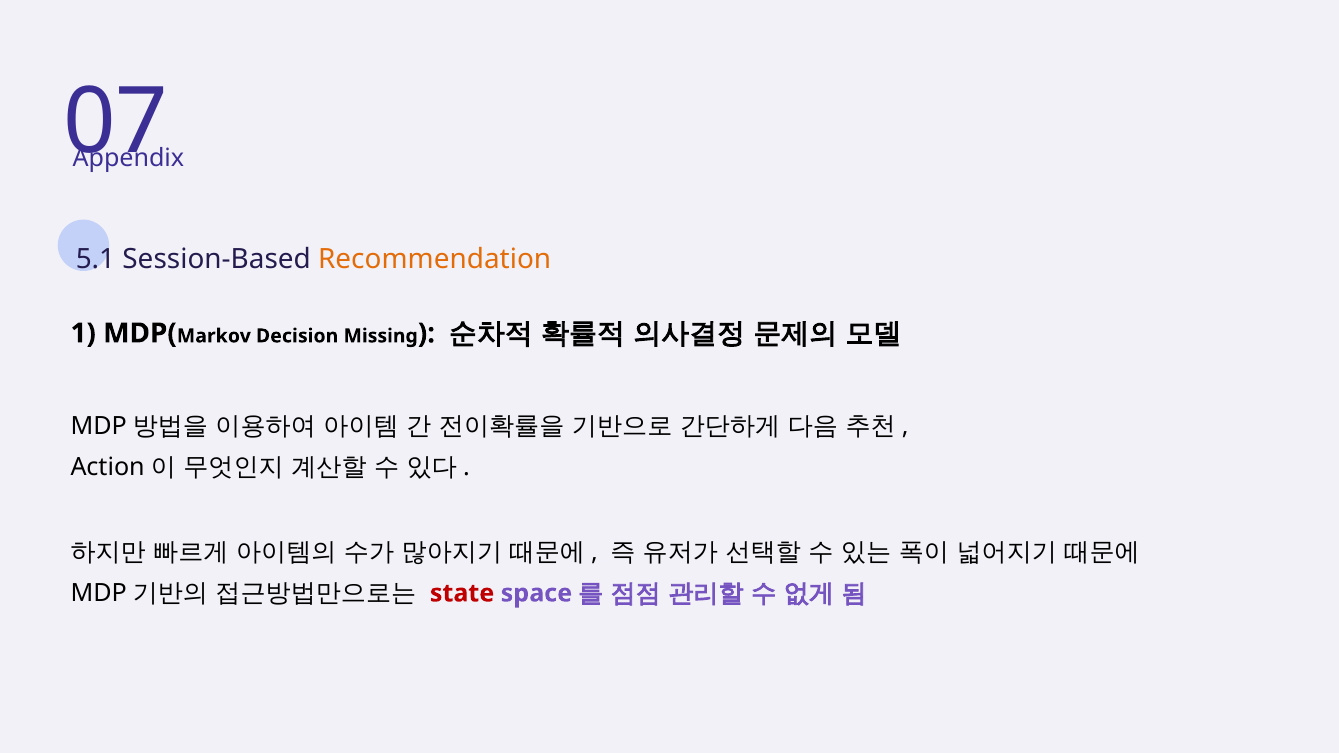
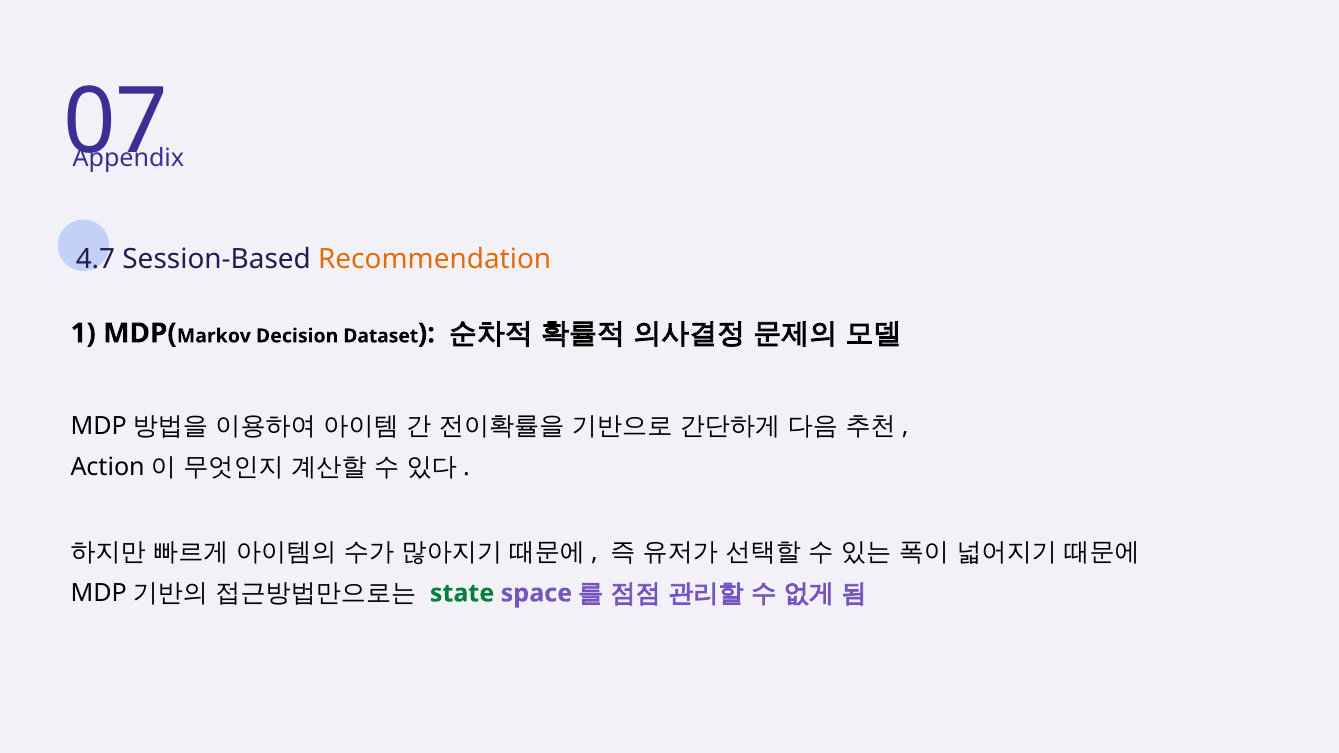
5.1: 5.1 -> 4.7
Missing: Missing -> Dataset
state colour: red -> green
